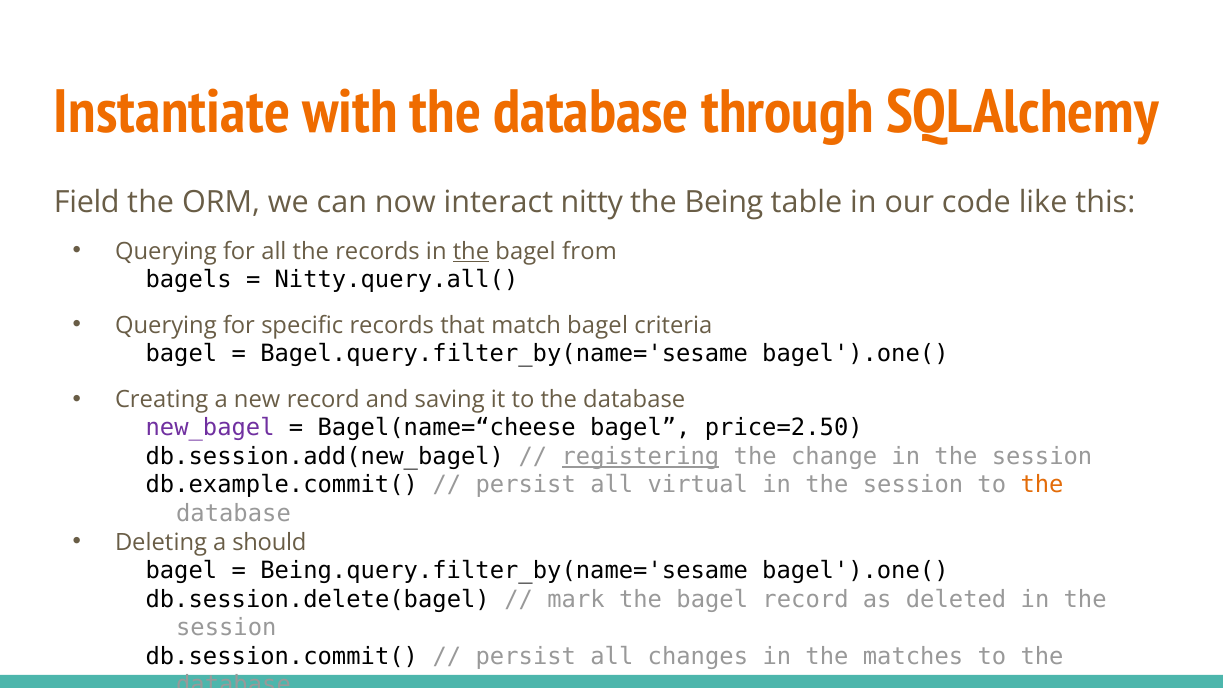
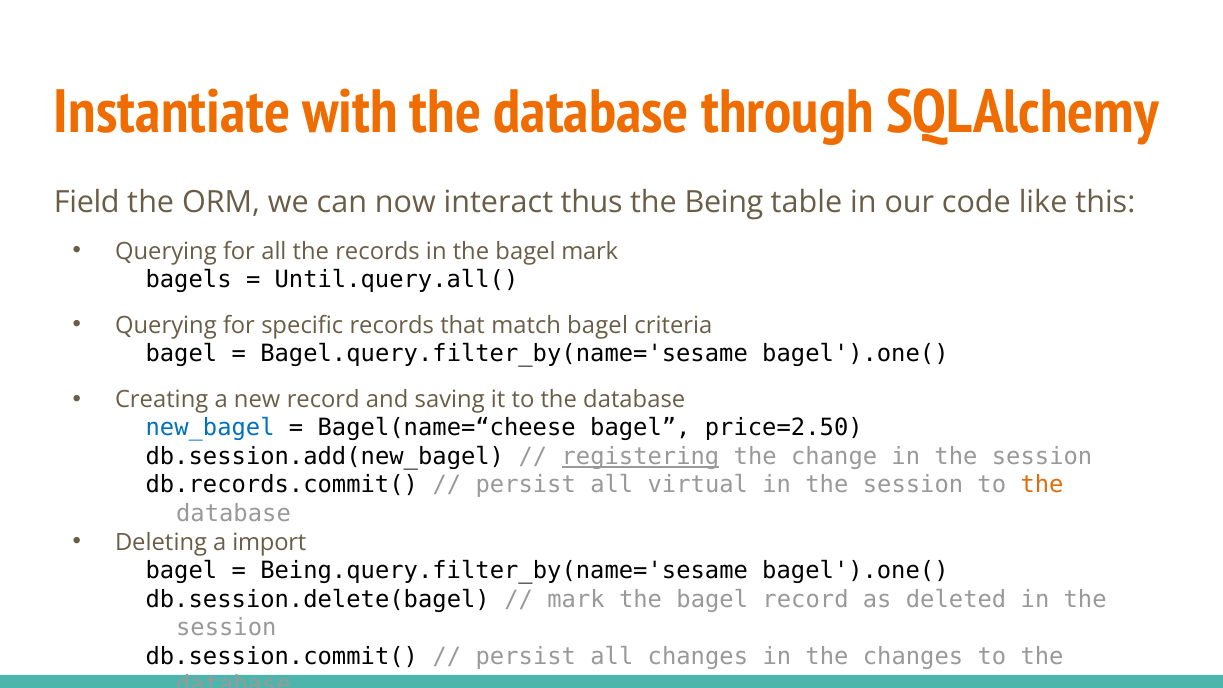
nitty: nitty -> thus
the at (471, 251) underline: present -> none
bagel from: from -> mark
Nitty.query.all(: Nitty.query.all( -> Until.query.all(
new_bagel colour: purple -> blue
db.example.commit(: db.example.commit( -> db.records.commit(
should: should -> import
the matches: matches -> changes
